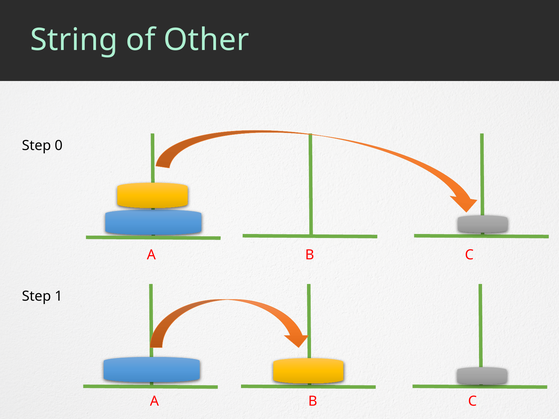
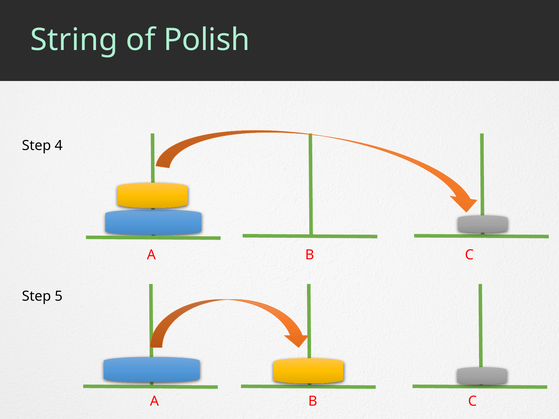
Other: Other -> Polish
0: 0 -> 4
1: 1 -> 5
